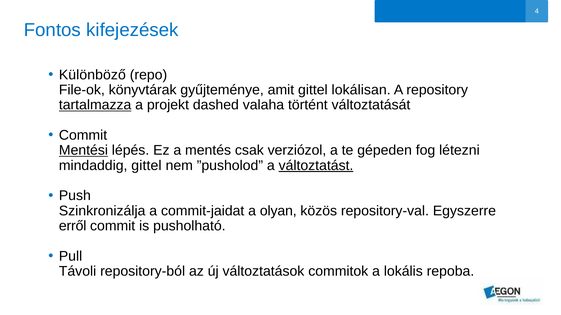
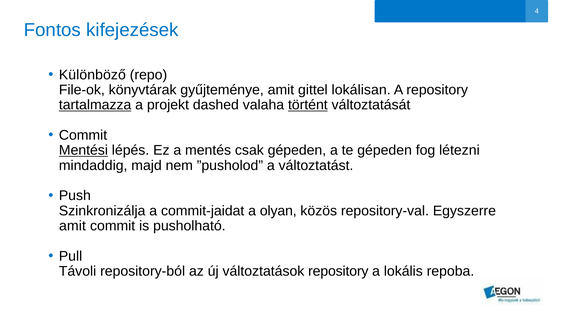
történt underline: none -> present
csak verziózol: verziózol -> gépeden
mindaddig gittel: gittel -> majd
változtatást underline: present -> none
erről at (73, 226): erről -> amit
változtatások commitok: commitok -> repository
